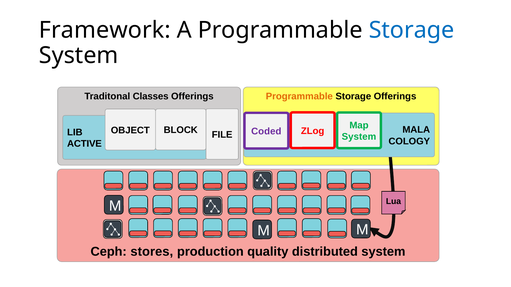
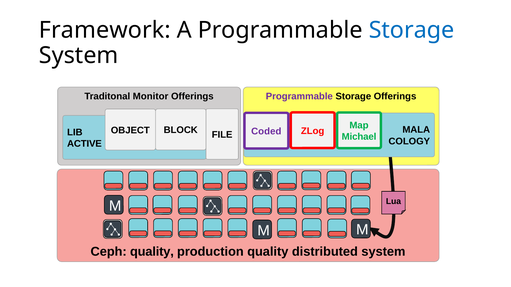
Programmable at (299, 97) colour: orange -> purple
Classes: Classes -> Monitor
System at (359, 137): System -> Michael
Ceph stores: stores -> quality
